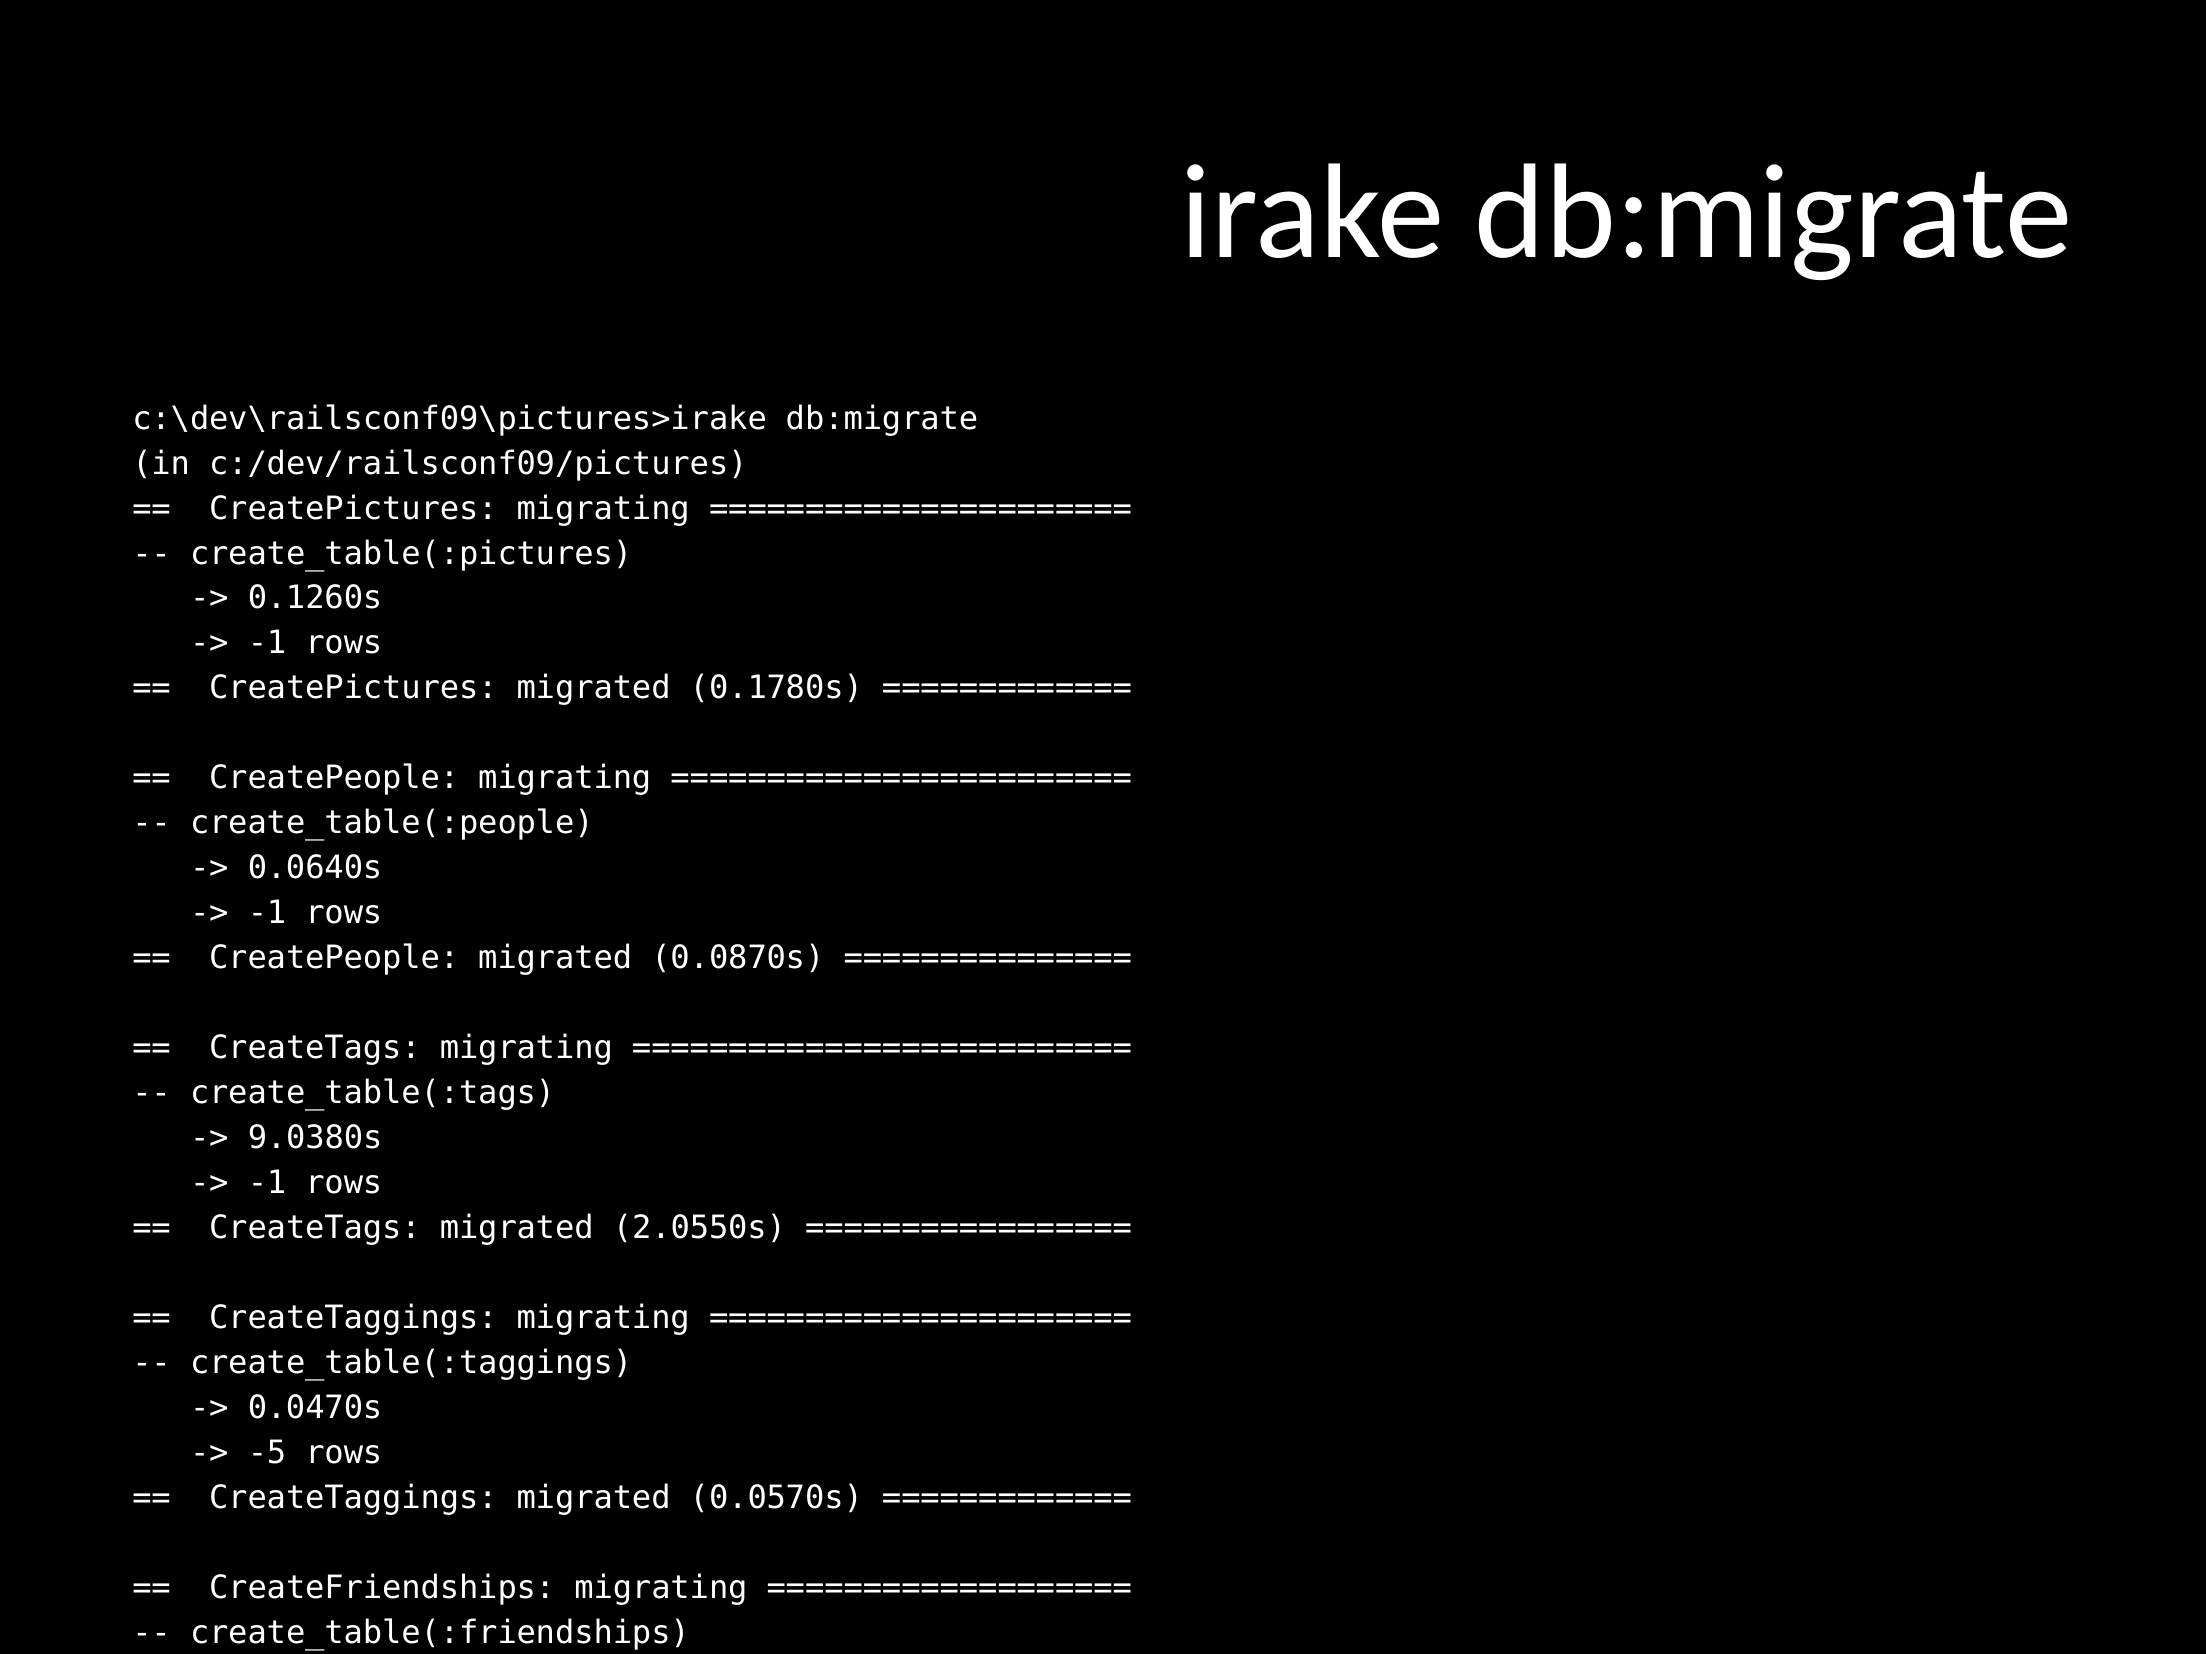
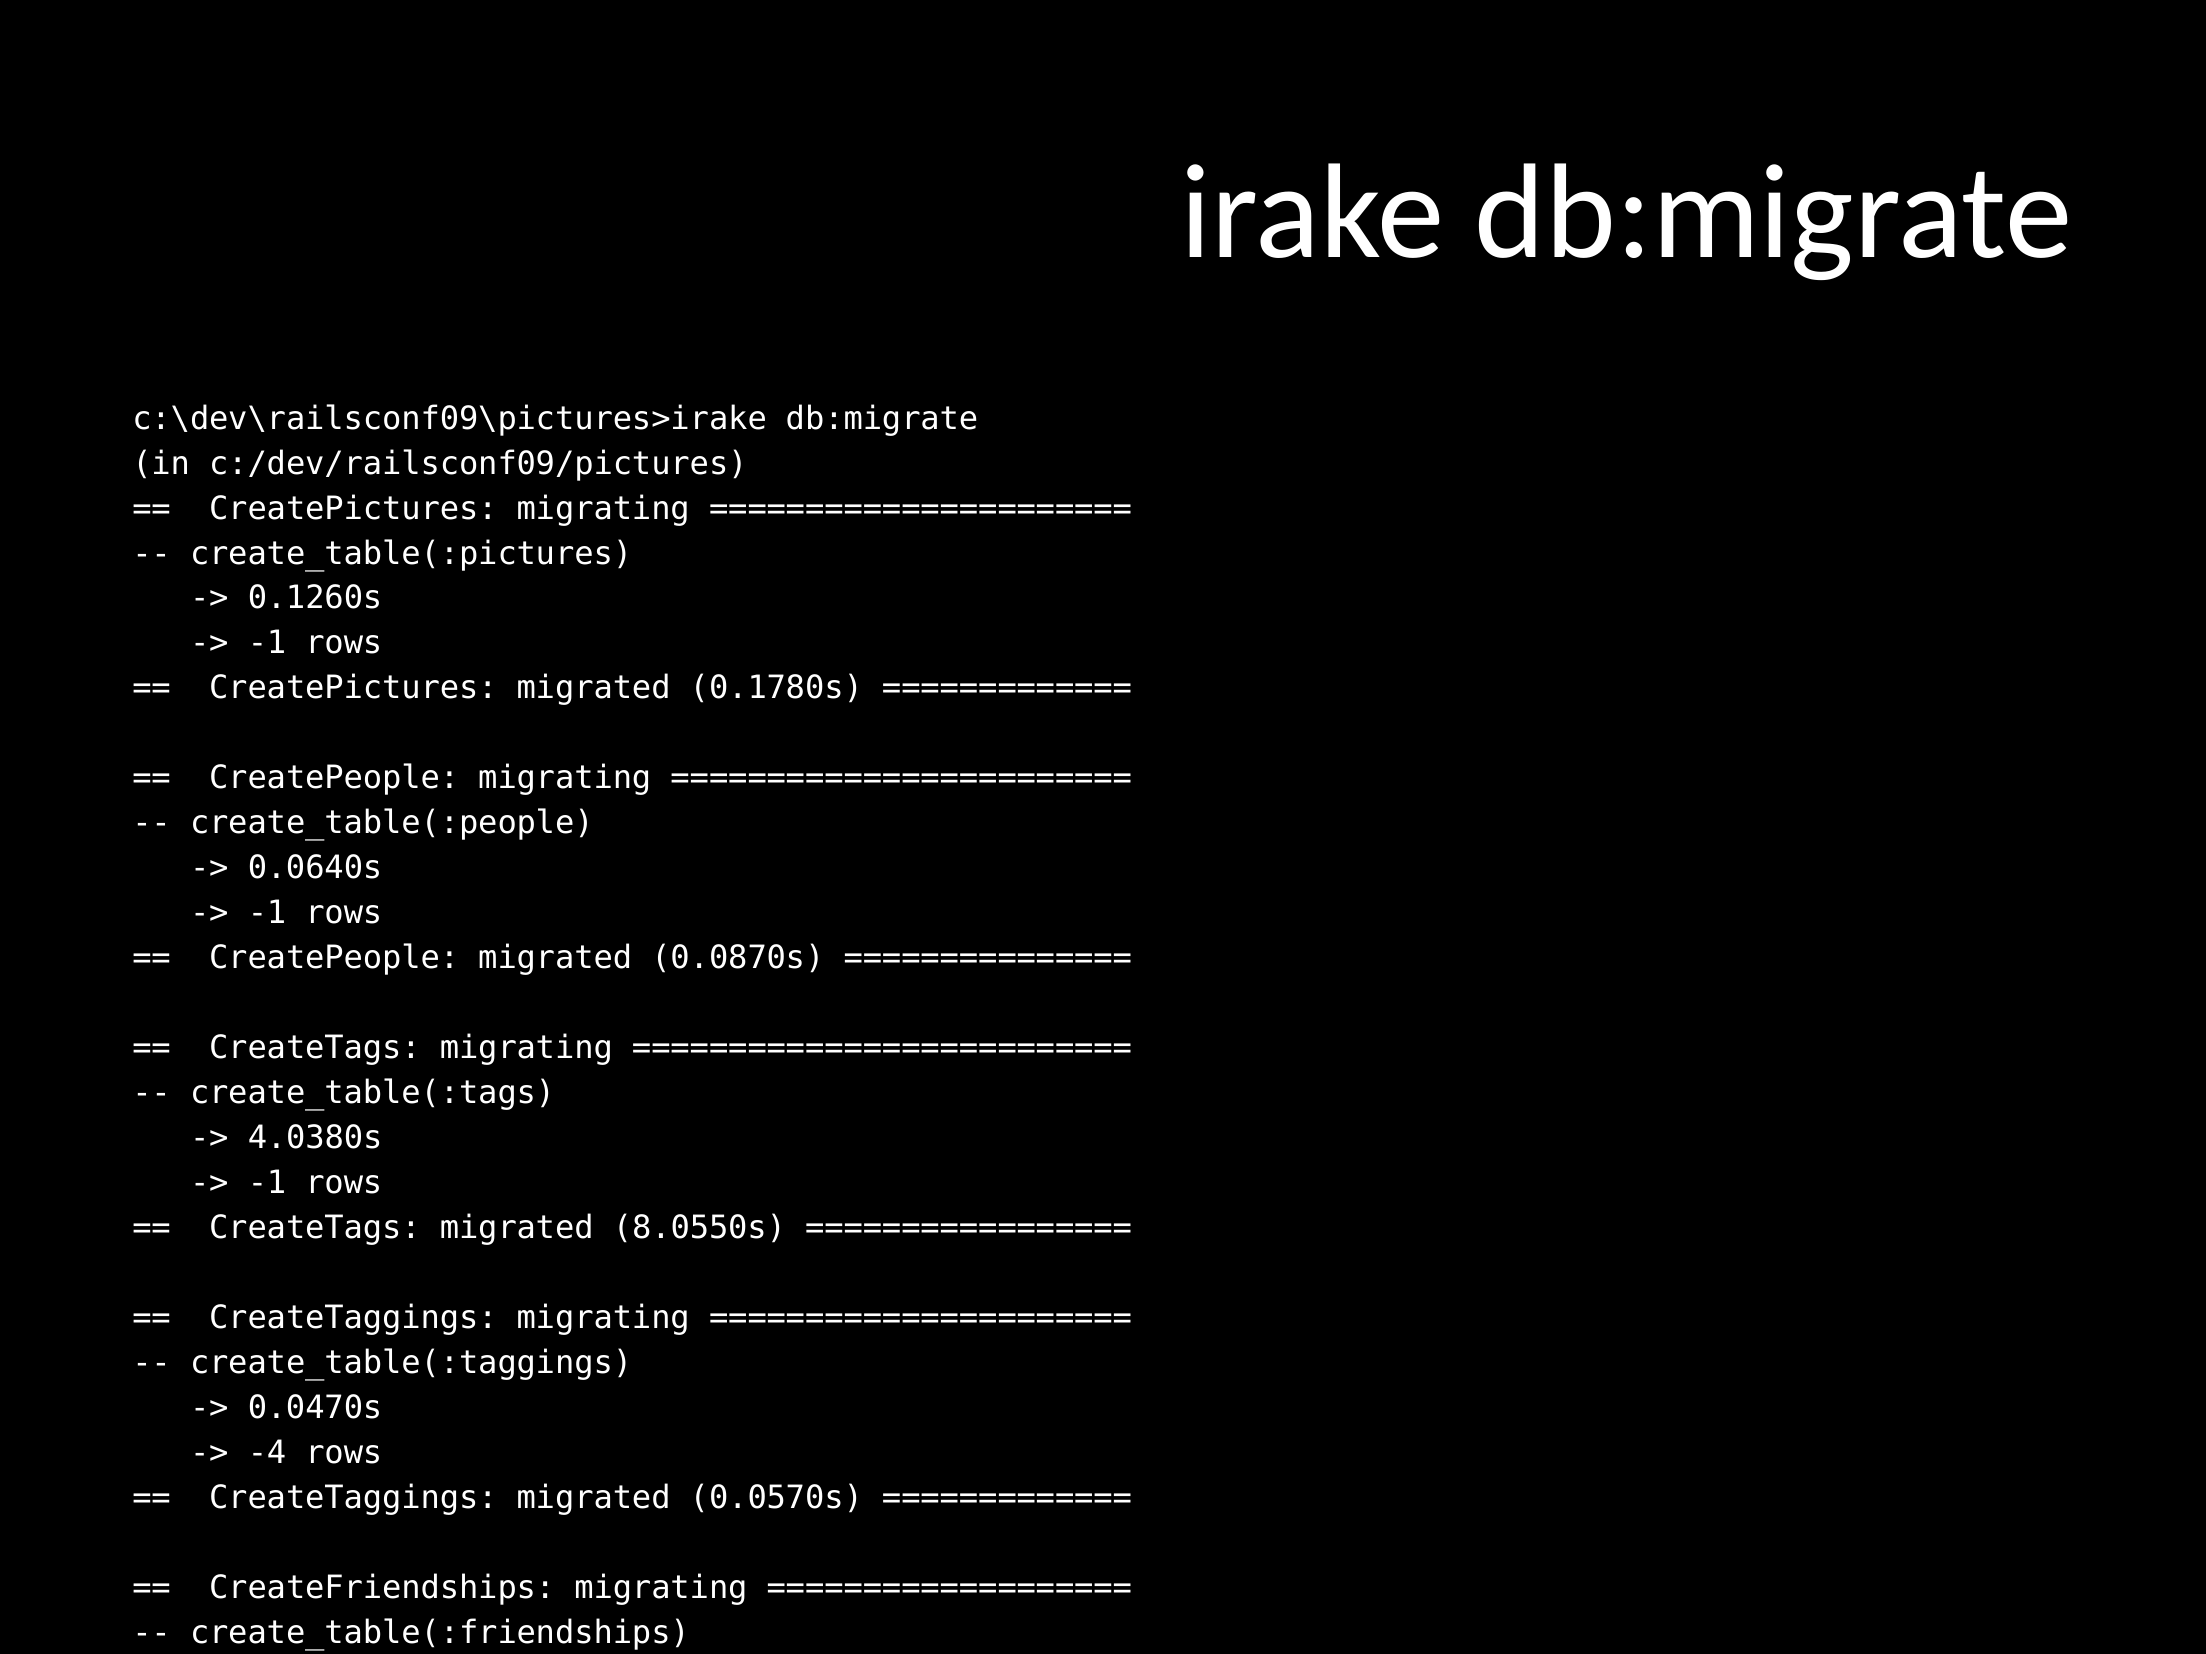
9.0380s: 9.0380s -> 4.0380s
2.0550s: 2.0550s -> 8.0550s
-5: -5 -> -4
